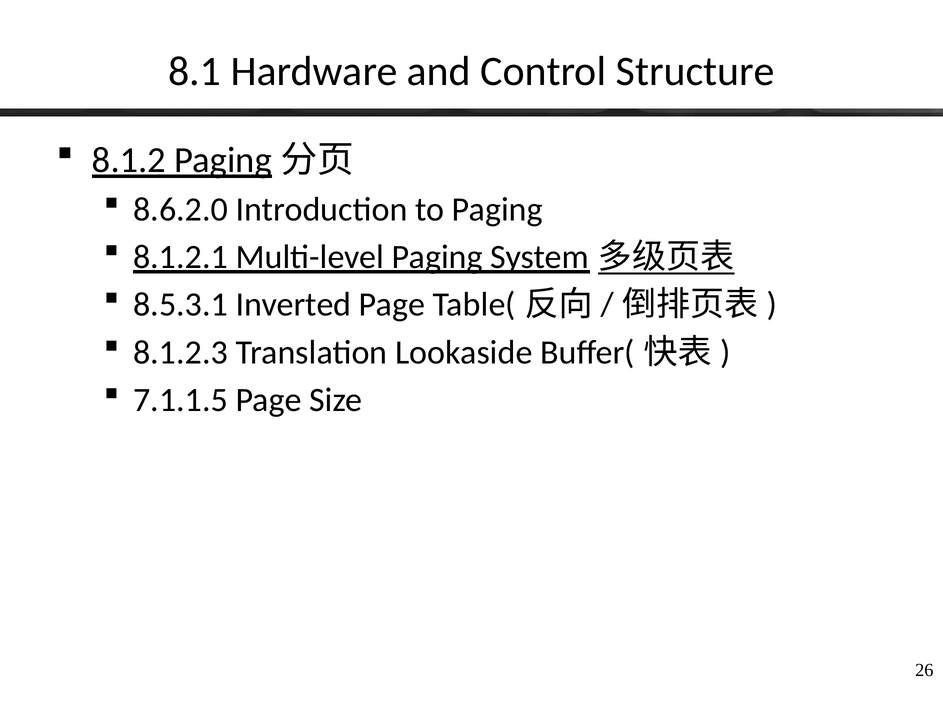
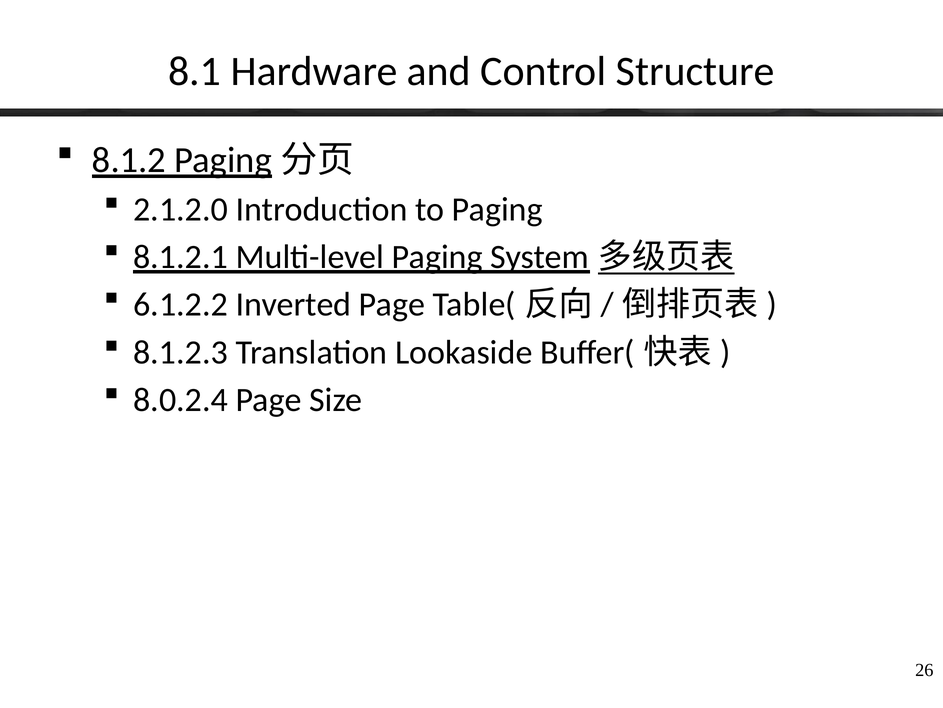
8.6.2.0: 8.6.2.0 -> 2.1.2.0
8.5.3.1: 8.5.3.1 -> 6.1.2.2
7.1.1.5: 7.1.1.5 -> 8.0.2.4
